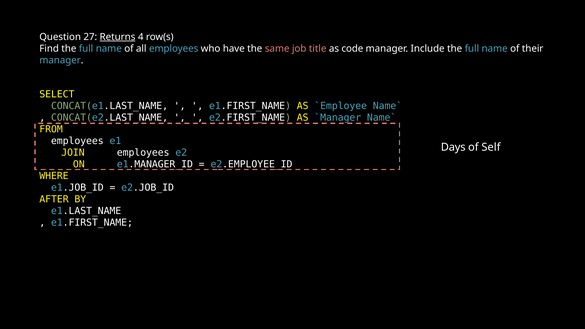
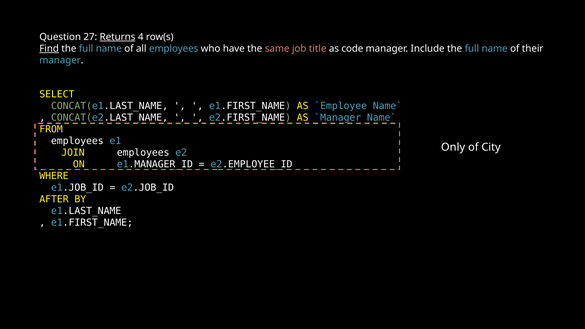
Find underline: none -> present
Days: Days -> Only
Self: Self -> City
